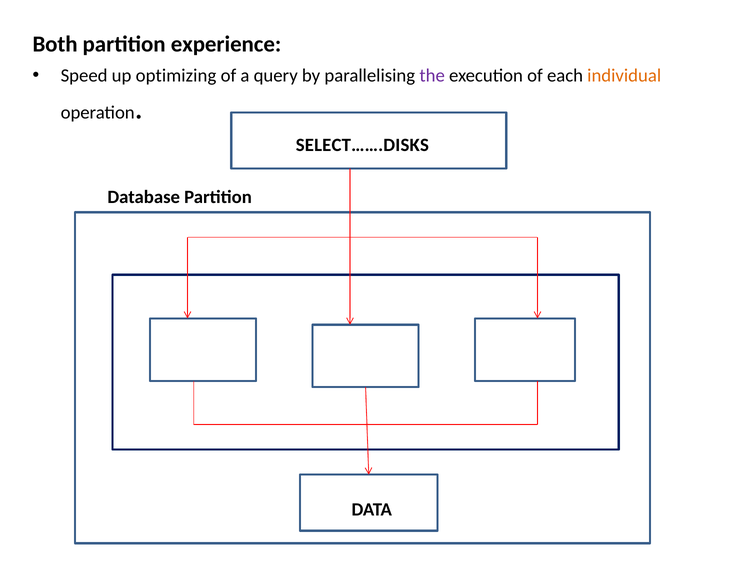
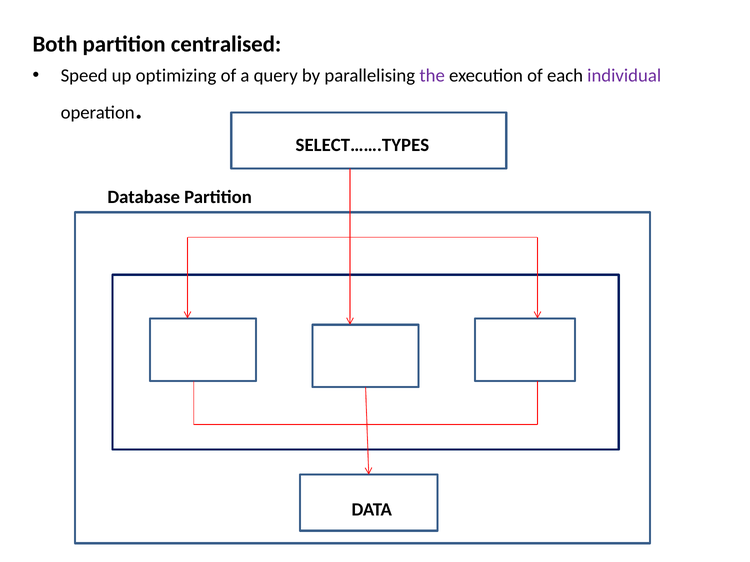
experience: experience -> centralised
individual colour: orange -> purple
SELECT…….DISKS: SELECT…….DISKS -> SELECT…….TYPES
